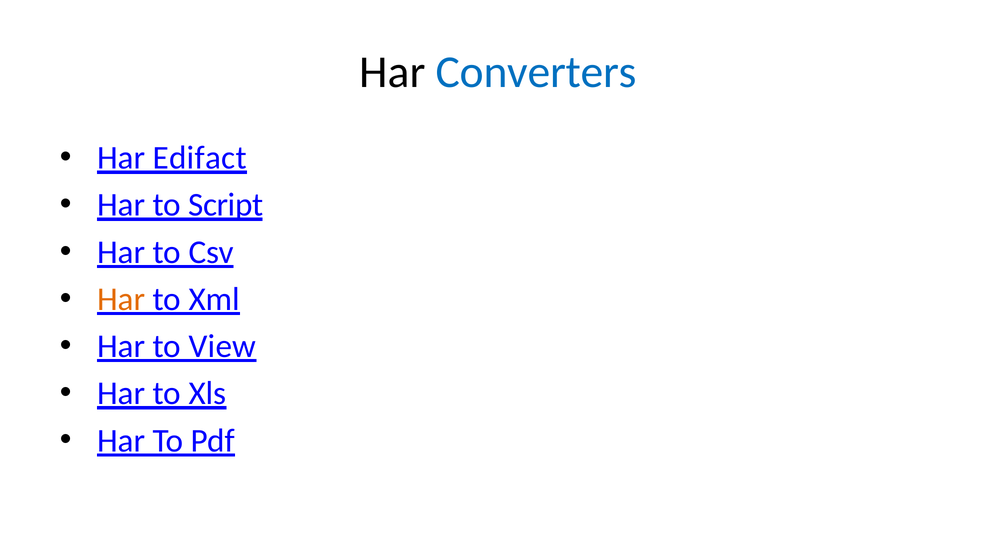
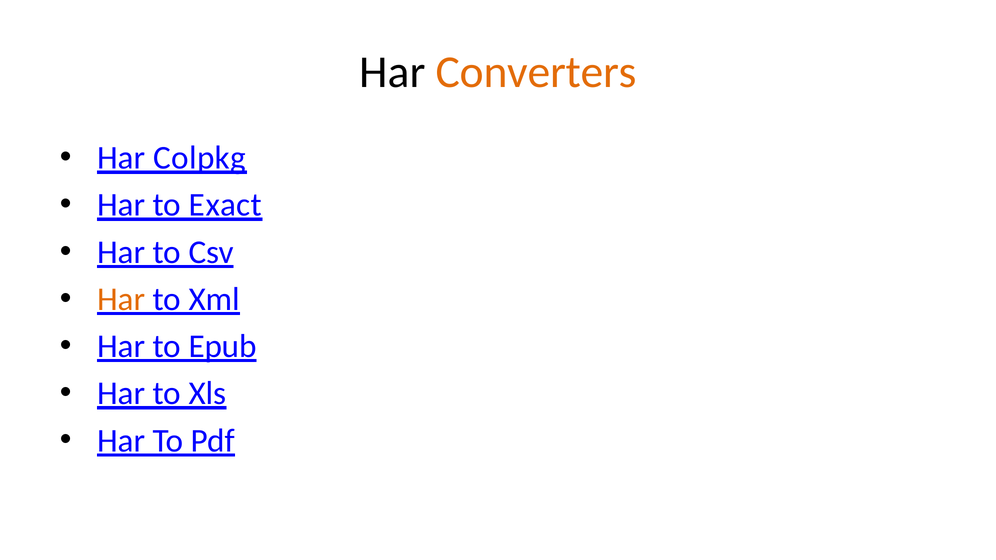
Converters colour: blue -> orange
Edifact: Edifact -> Colpkg
Script: Script -> Exact
View: View -> Epub
